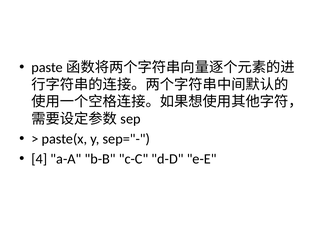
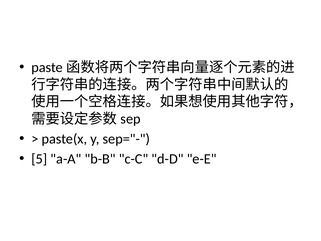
4: 4 -> 5
